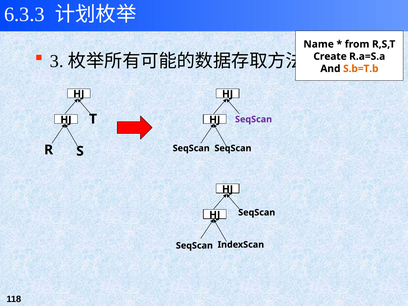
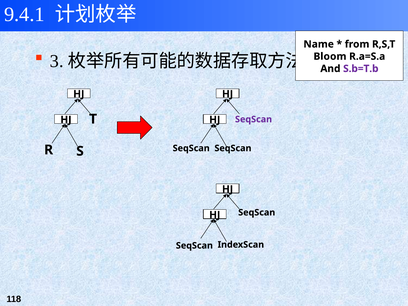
6.3.3: 6.3.3 -> 9.4.1
Create: Create -> Bloom
S.b=T.b colour: orange -> purple
